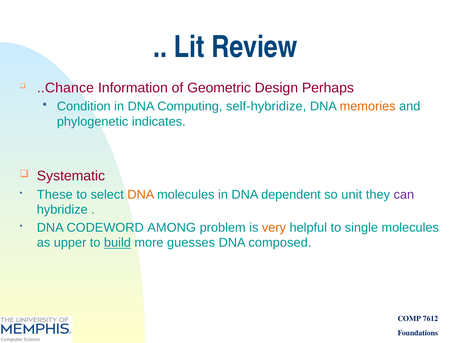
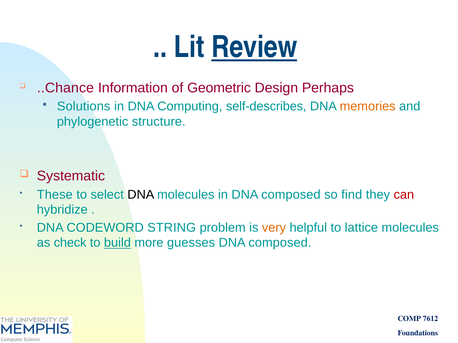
Review underline: none -> present
Condition: Condition -> Solutions
self-hybridize: self-hybridize -> self-describes
indicates: indicates -> structure
DNA at (141, 195) colour: orange -> black
in DNA dependent: dependent -> composed
unit: unit -> find
can colour: purple -> red
AMONG: AMONG -> STRING
single: single -> lattice
upper: upper -> check
